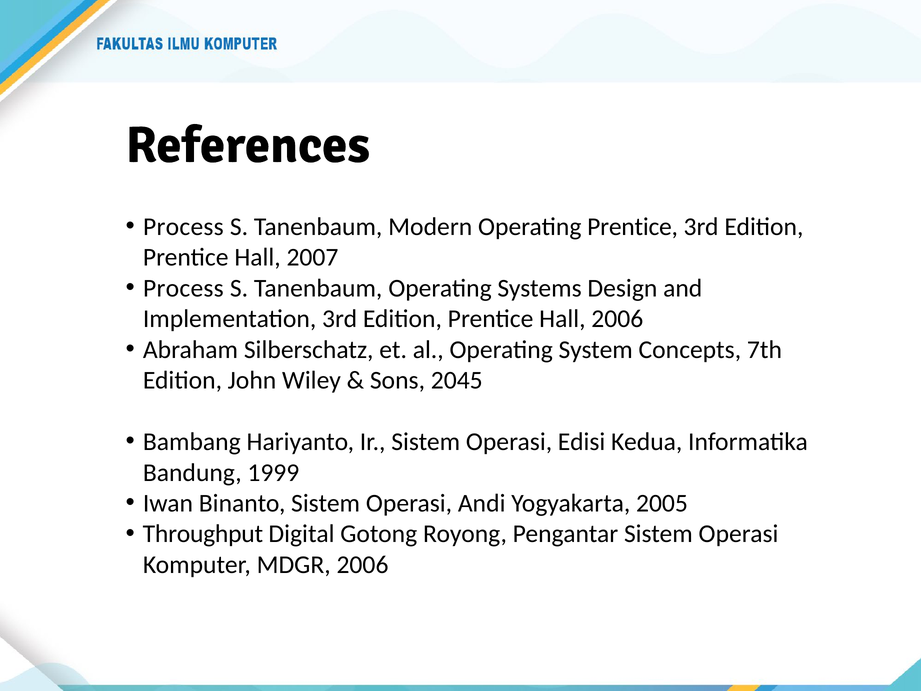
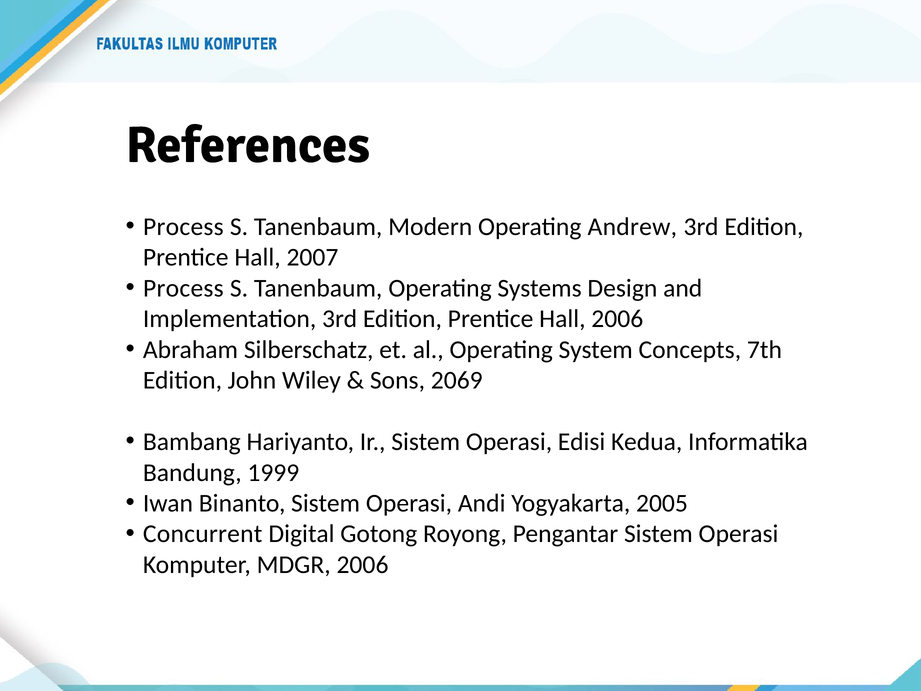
Operating Prentice: Prentice -> Andrew
2045: 2045 -> 2069
Throughput: Throughput -> Concurrent
